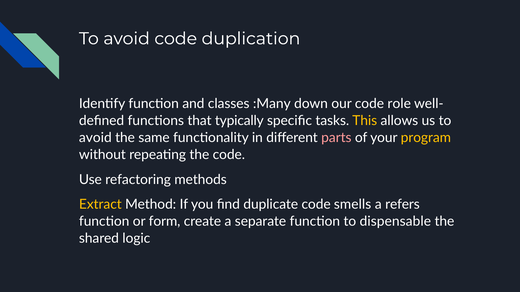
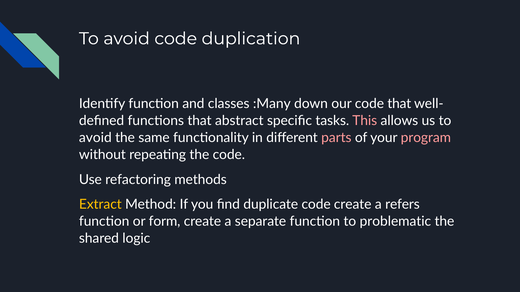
code role: role -> that
typically: typically -> abstract
This colour: yellow -> pink
program colour: yellow -> pink
code smells: smells -> create
dispensable: dispensable -> problematic
